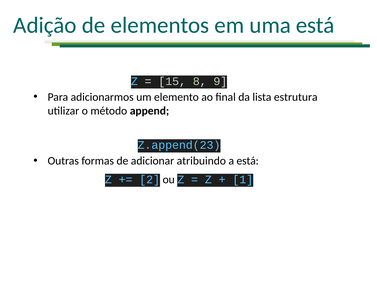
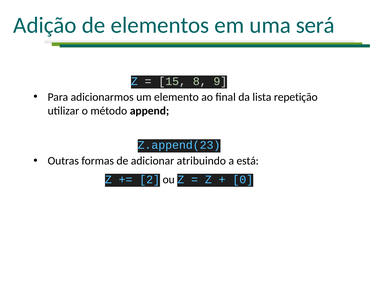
uma está: está -> será
estrutura: estrutura -> repetição
1: 1 -> 0
